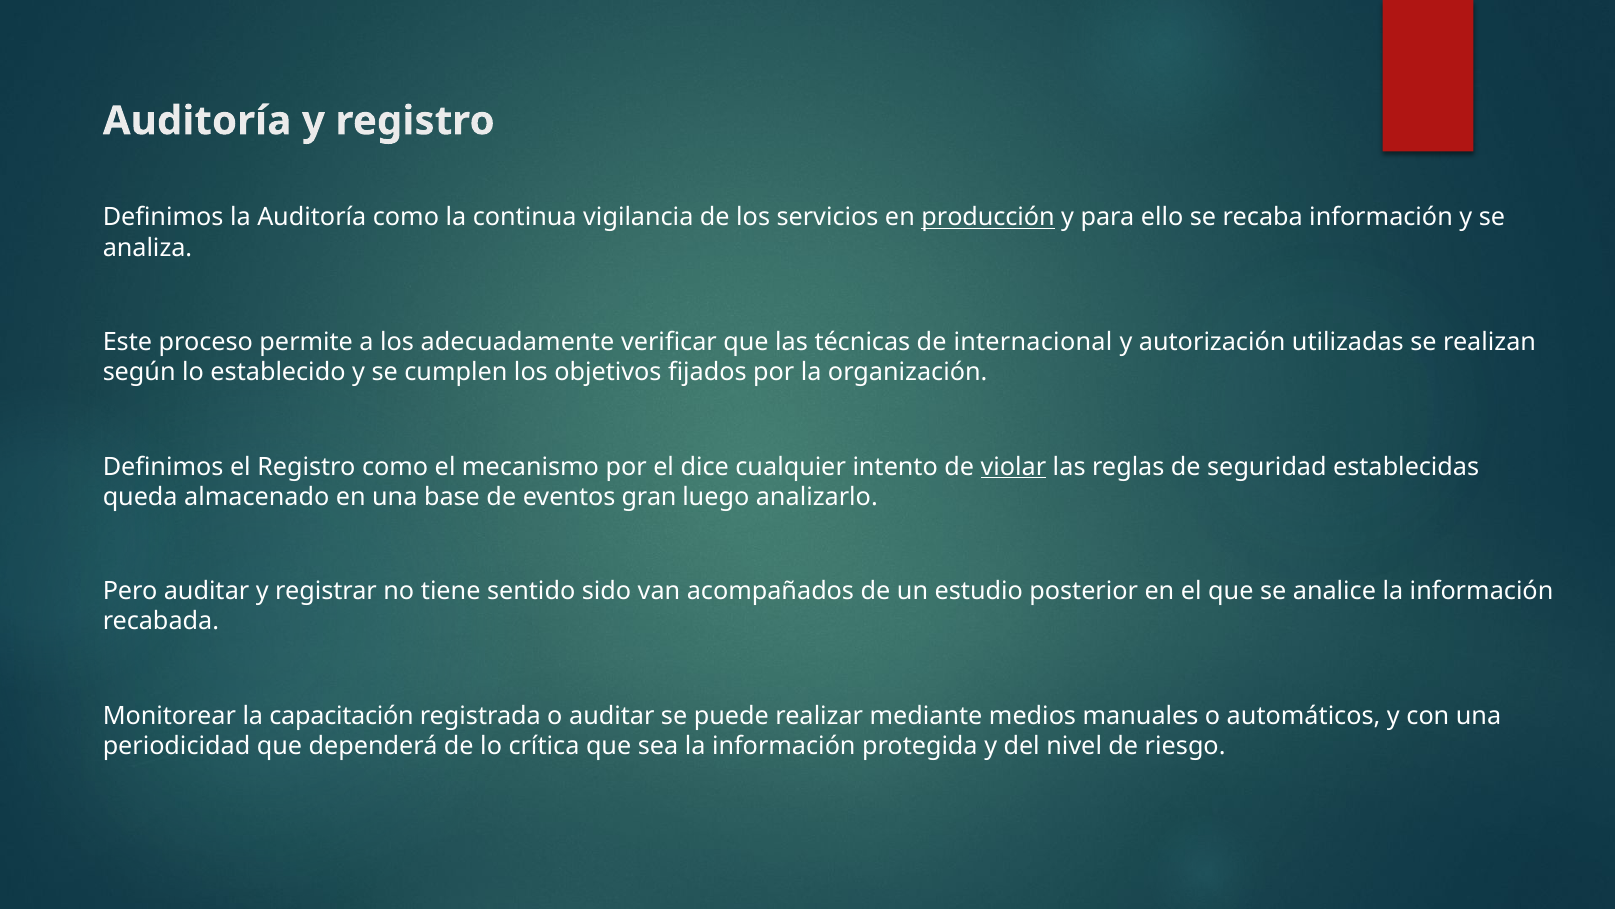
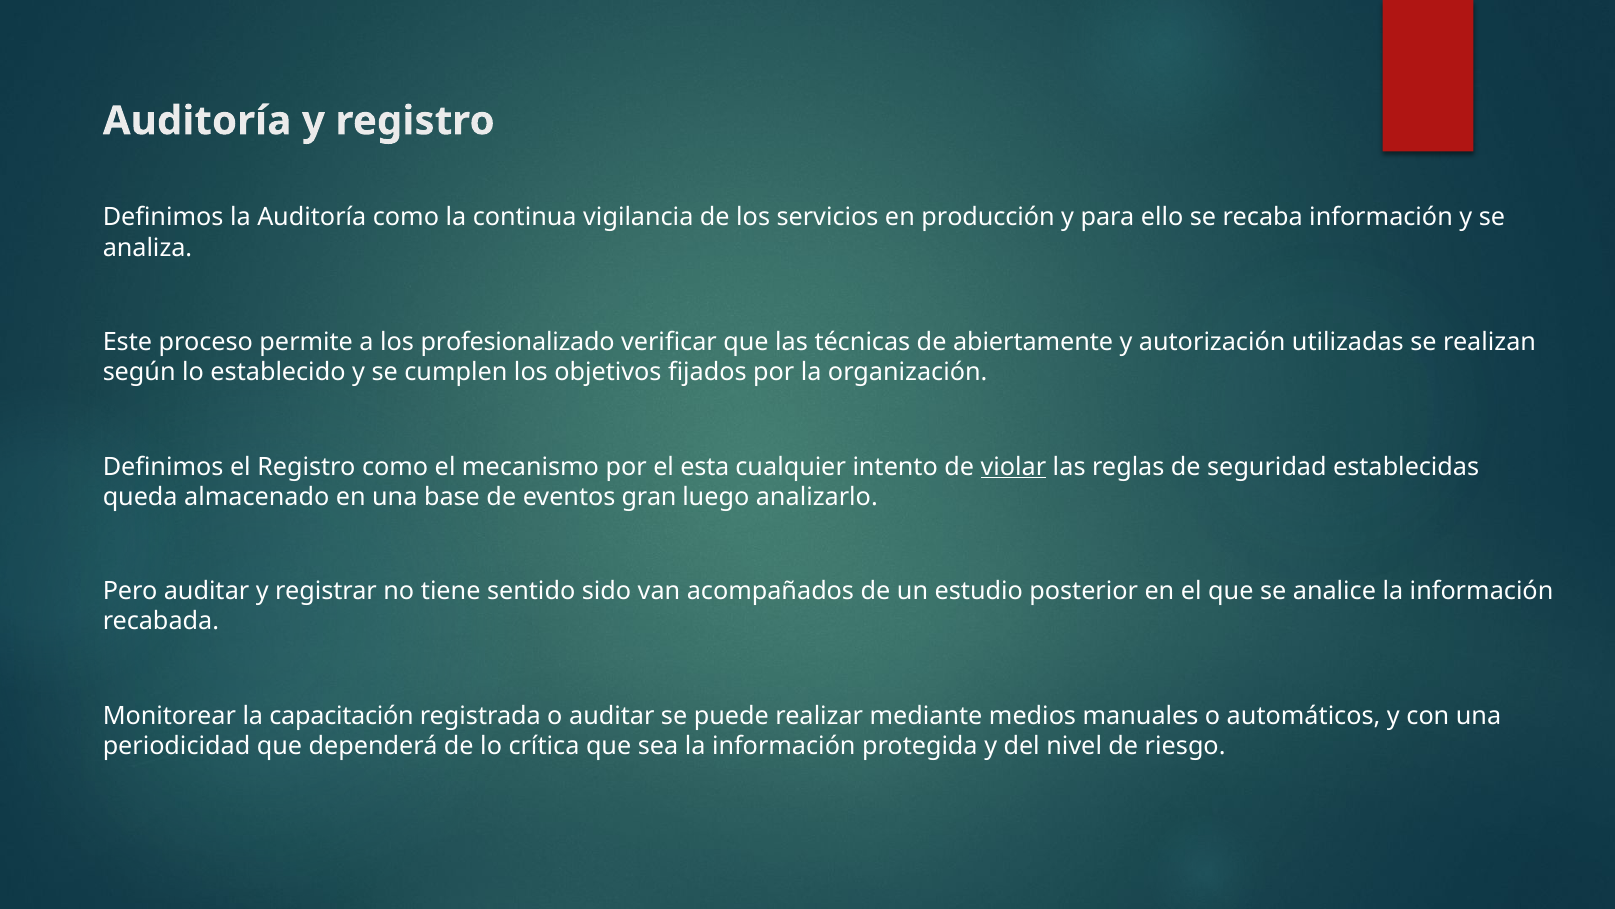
producción underline: present -> none
adecuadamente: adecuadamente -> profesionalizado
internacional: internacional -> abiertamente
dice: dice -> esta
